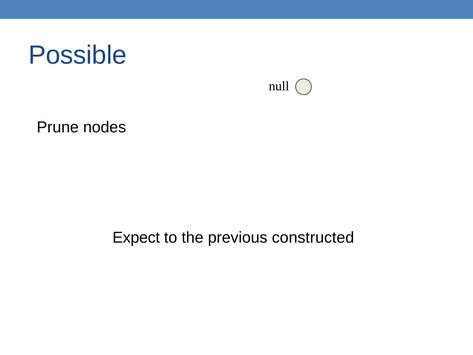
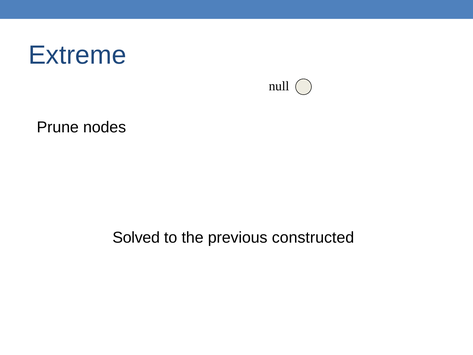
Possible: Possible -> Extreme
Expect: Expect -> Solved
